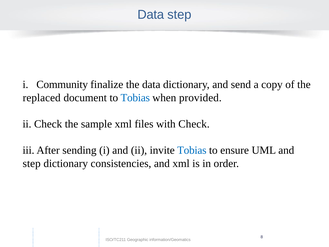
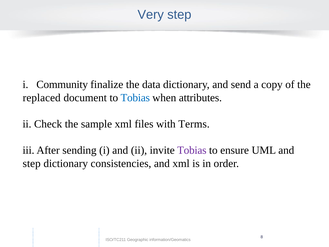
Data at (151, 15): Data -> Very
provided: provided -> attributes
with Check: Check -> Terms
Tobias at (192, 150) colour: blue -> purple
